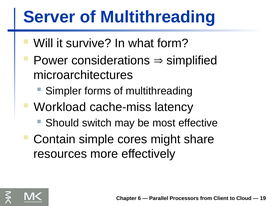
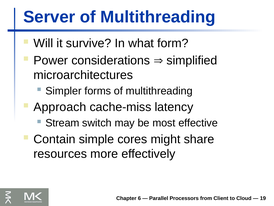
Workload: Workload -> Approach
Should: Should -> Stream
